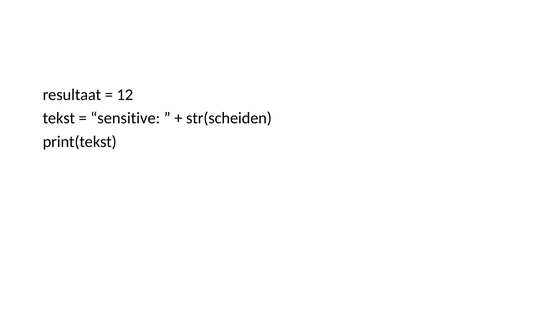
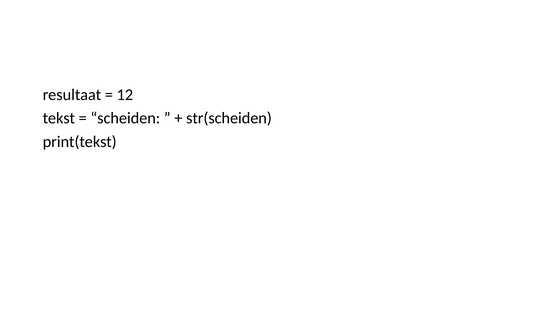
sensitive: sensitive -> scheiden
